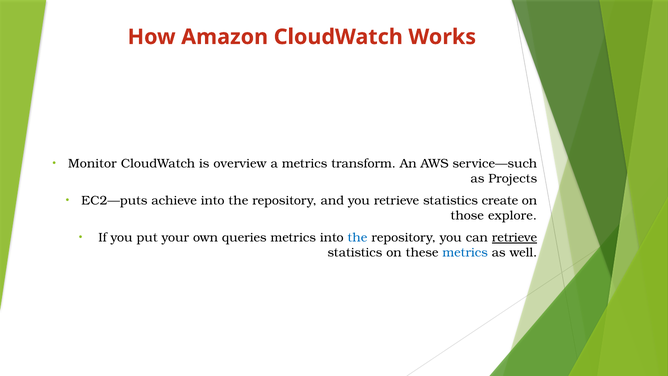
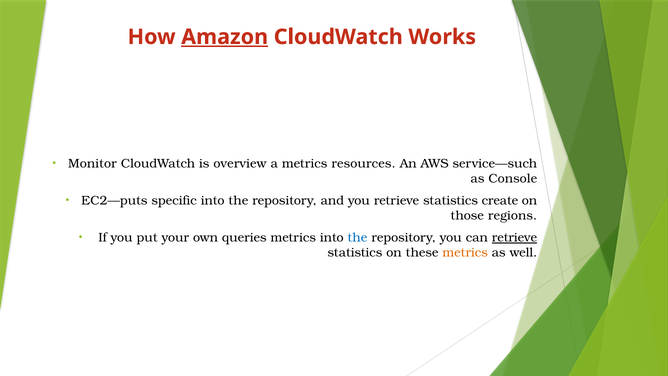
Amazon underline: none -> present
transform: transform -> resources
Projects: Projects -> Console
achieve: achieve -> specific
explore: explore -> regions
metrics at (465, 252) colour: blue -> orange
